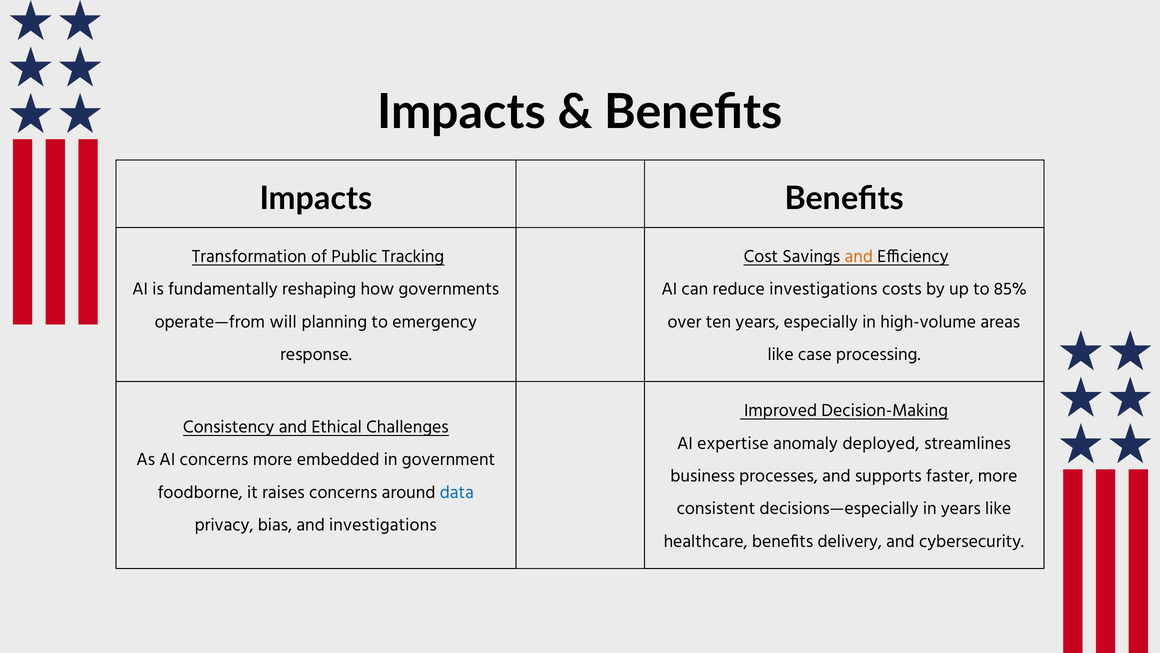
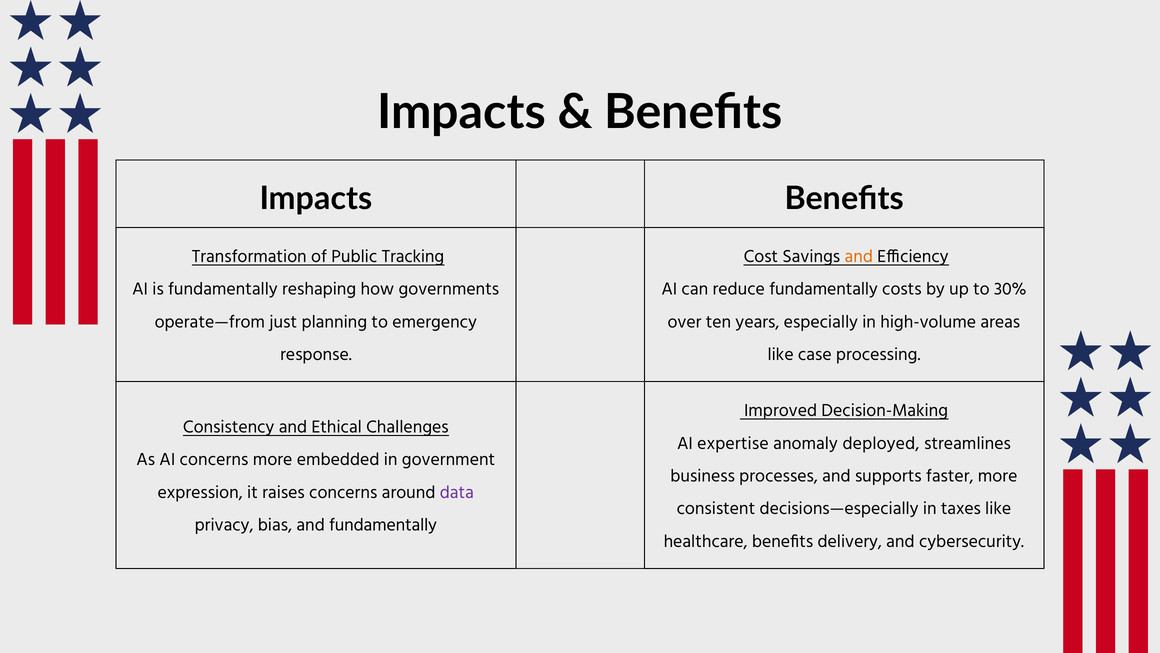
reduce investigations: investigations -> fundamentally
85%: 85% -> 30%
will: will -> just
foodborne: foodborne -> expression
data colour: blue -> purple
in years: years -> taxes
and investigations: investigations -> fundamentally
